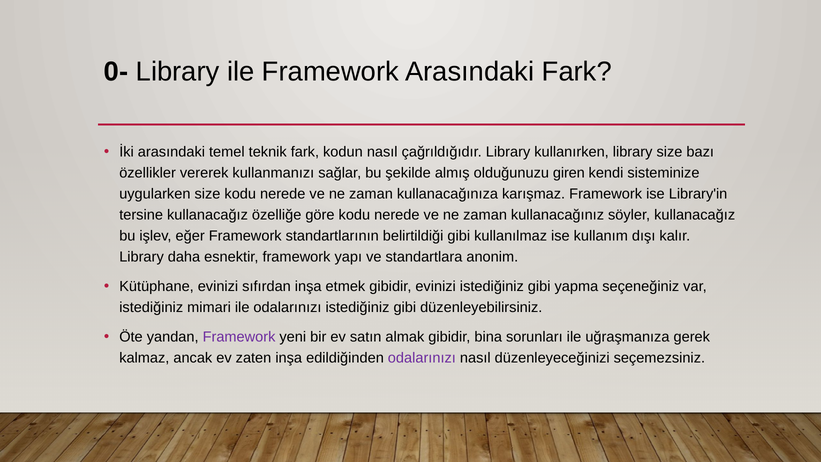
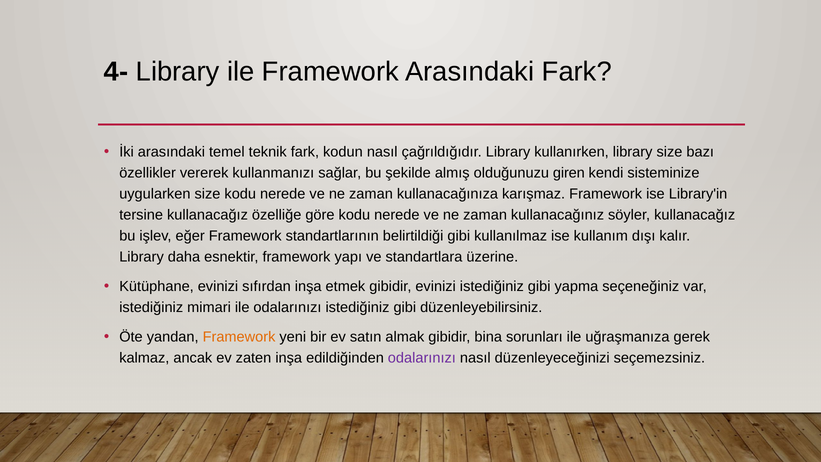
0-: 0- -> 4-
anonim: anonim -> üzerine
Framework at (239, 337) colour: purple -> orange
